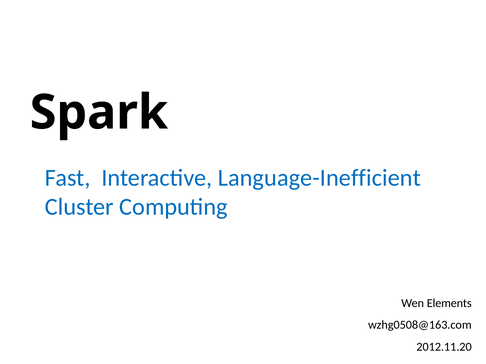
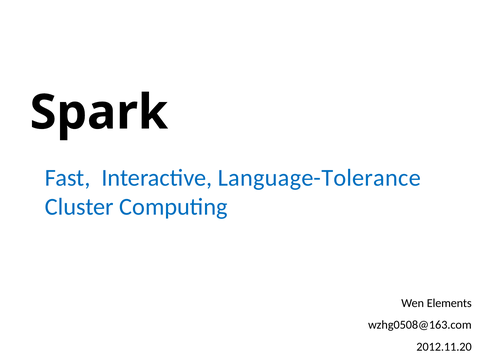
Language-Inefficient: Language-Inefficient -> Language-Tolerance
